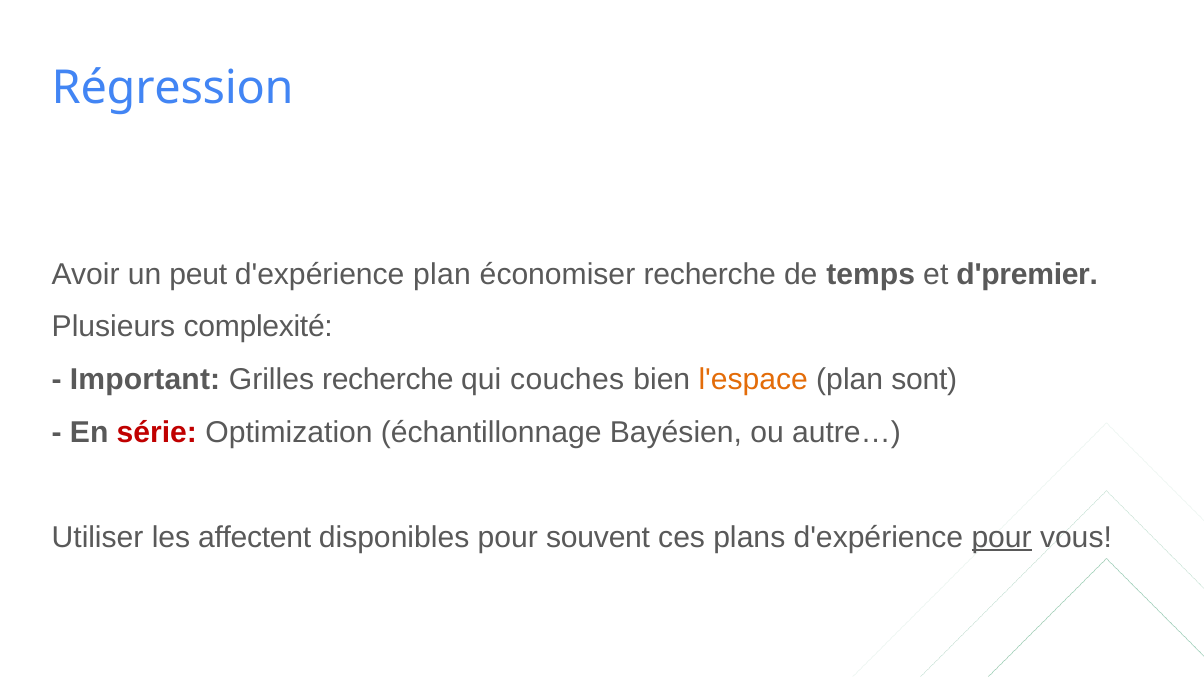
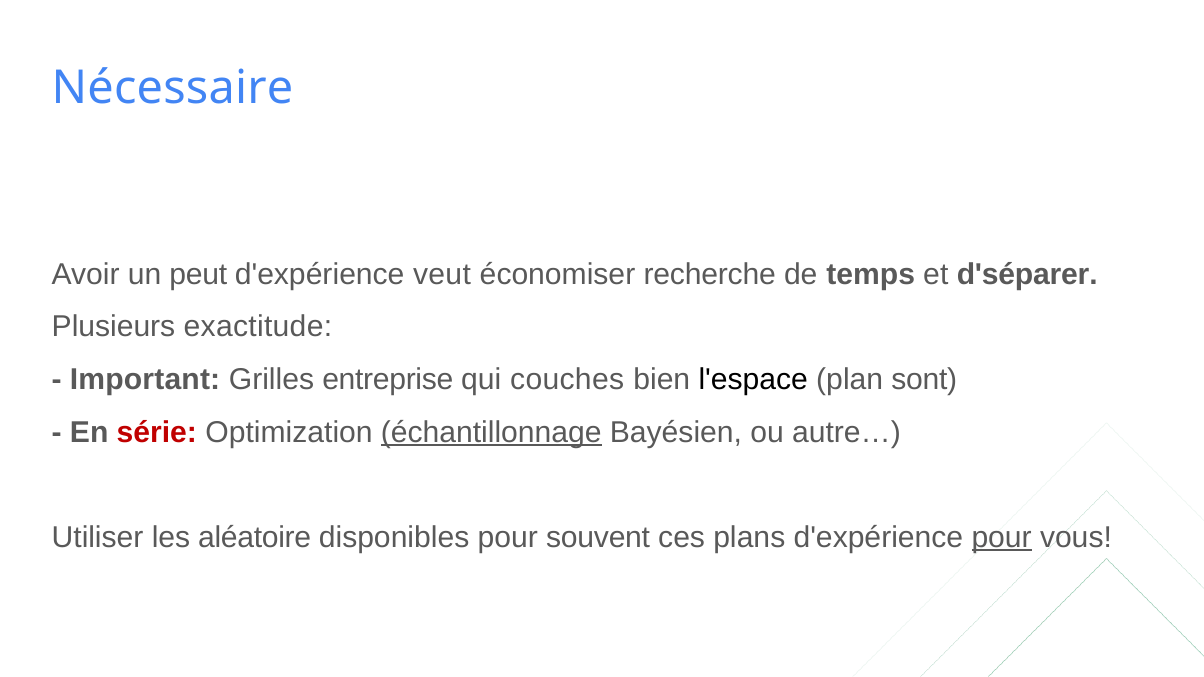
Régression: Régression -> Nécessaire
d'expérience plan: plan -> veut
d'premier: d'premier -> d'séparer
complexité: complexité -> exactitude
Grilles recherche: recherche -> entreprise
l'espace colour: orange -> black
échantillonnage underline: none -> present
affectent: affectent -> aléatoire
